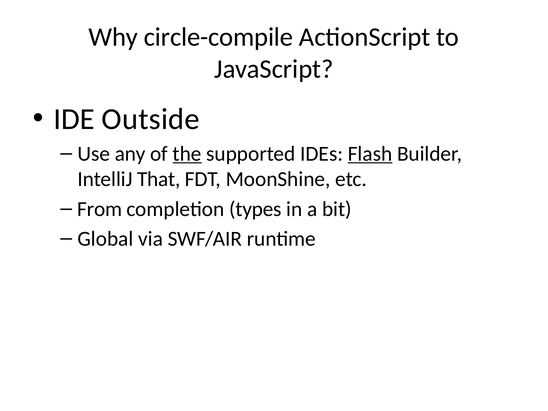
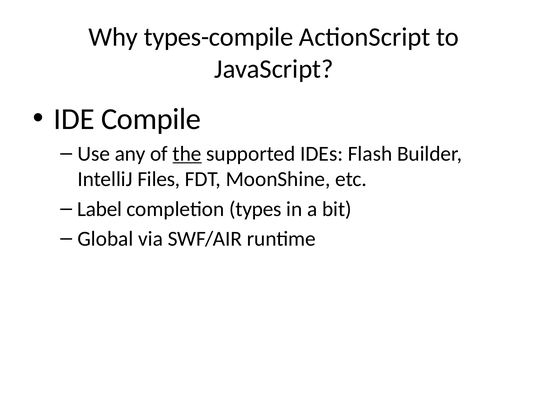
circle-compile: circle-compile -> types-compile
Outside: Outside -> Compile
Flash underline: present -> none
That: That -> Files
From: From -> Label
